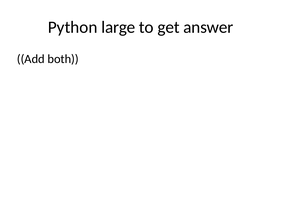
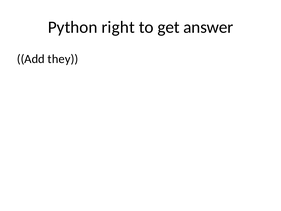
large: large -> right
both: both -> they
